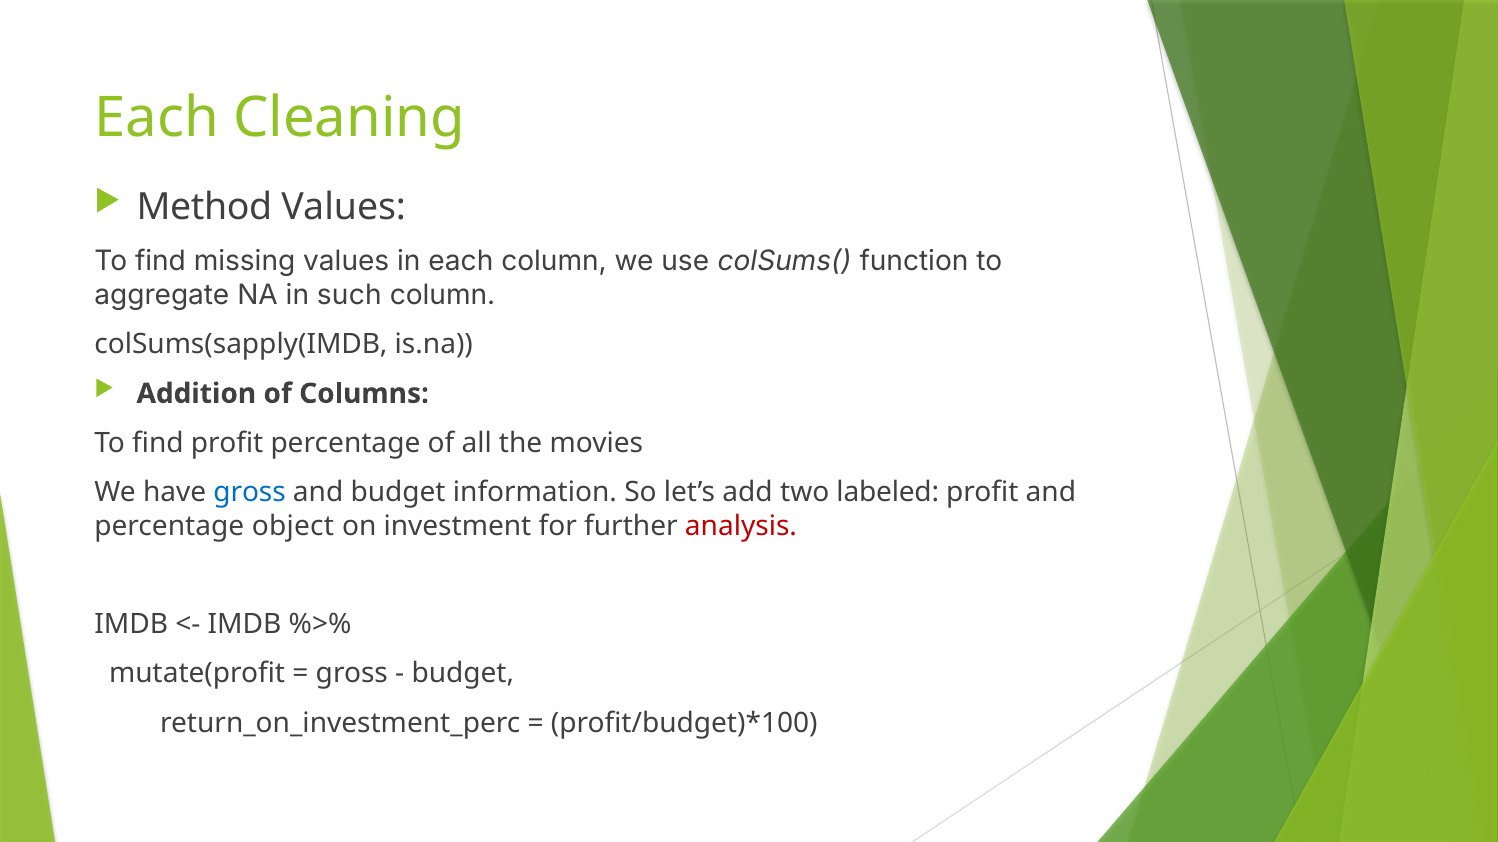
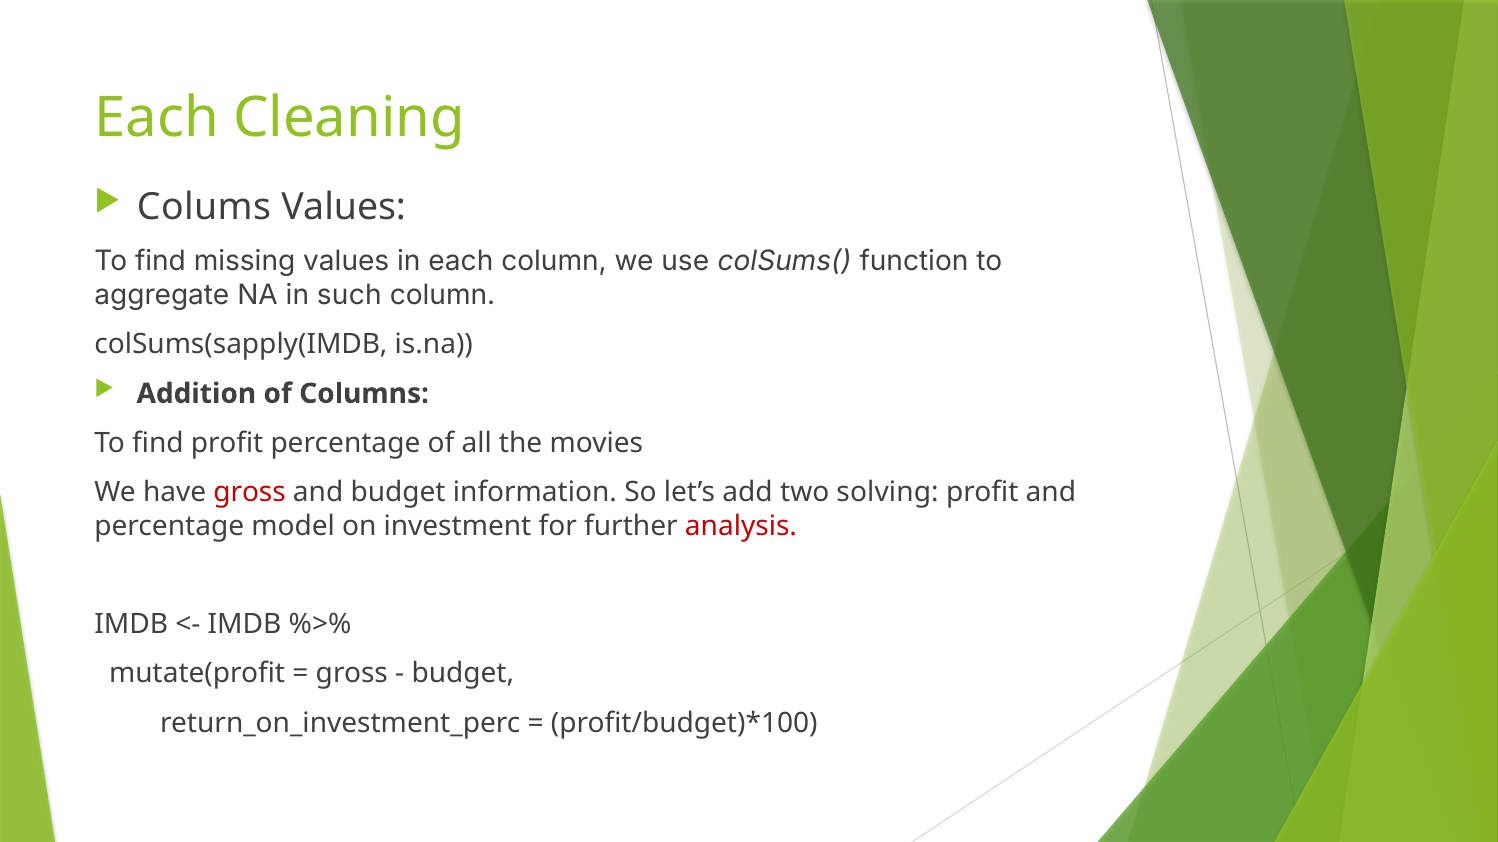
Method: Method -> Colums
gross at (250, 492) colour: blue -> red
labeled: labeled -> solving
object: object -> model
